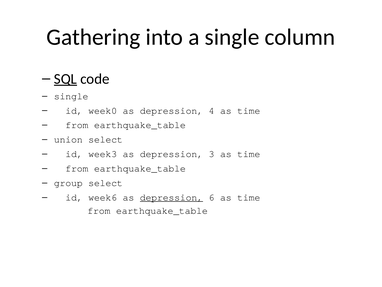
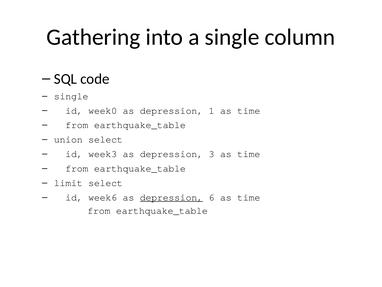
SQL underline: present -> none
4: 4 -> 1
group: group -> limit
